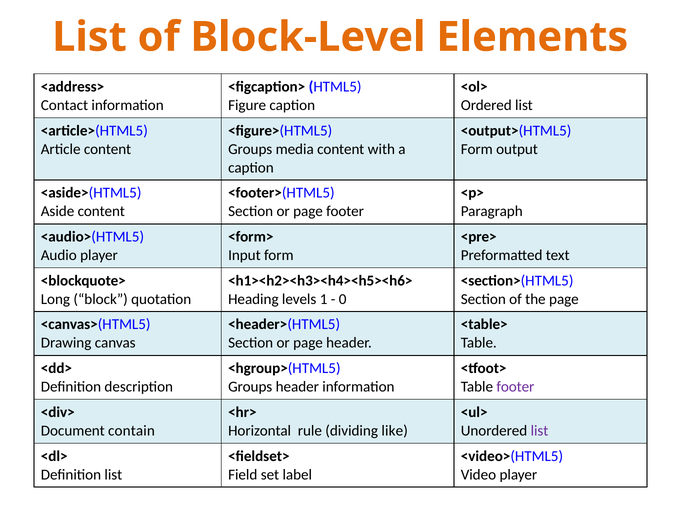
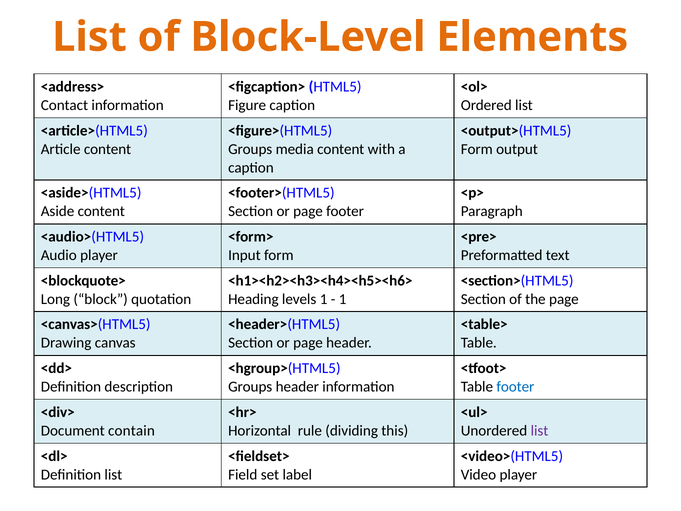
0 at (343, 299): 0 -> 1
footer at (515, 387) colour: purple -> blue
like: like -> this
